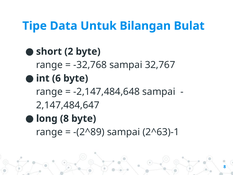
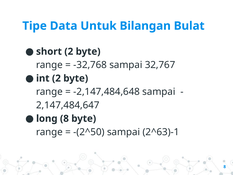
int 6: 6 -> 2
-(2^89: -(2^89 -> -(2^50
